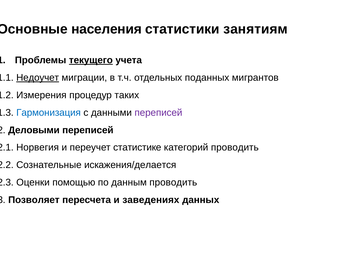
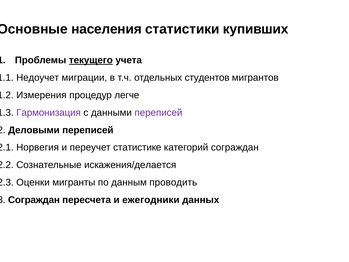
занятиям: занятиям -> купивших
Недоучет underline: present -> none
поданных: поданных -> студентов
таких: таких -> легче
Гармонизация colour: blue -> purple
категорий проводить: проводить -> сограждан
помощью: помощью -> мигранты
Позволяет at (34, 200): Позволяет -> Сограждан
заведениях: заведениях -> ежегодники
